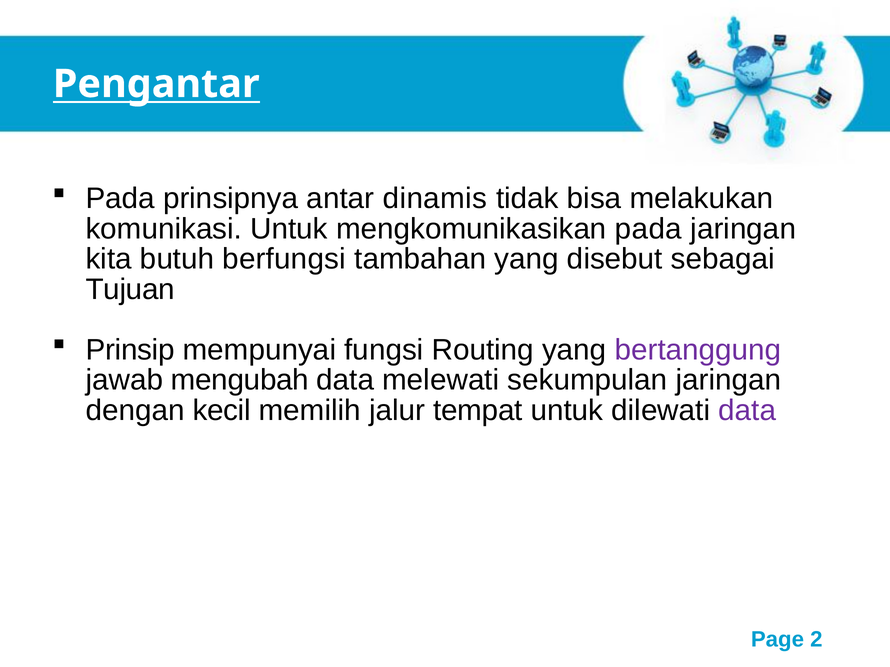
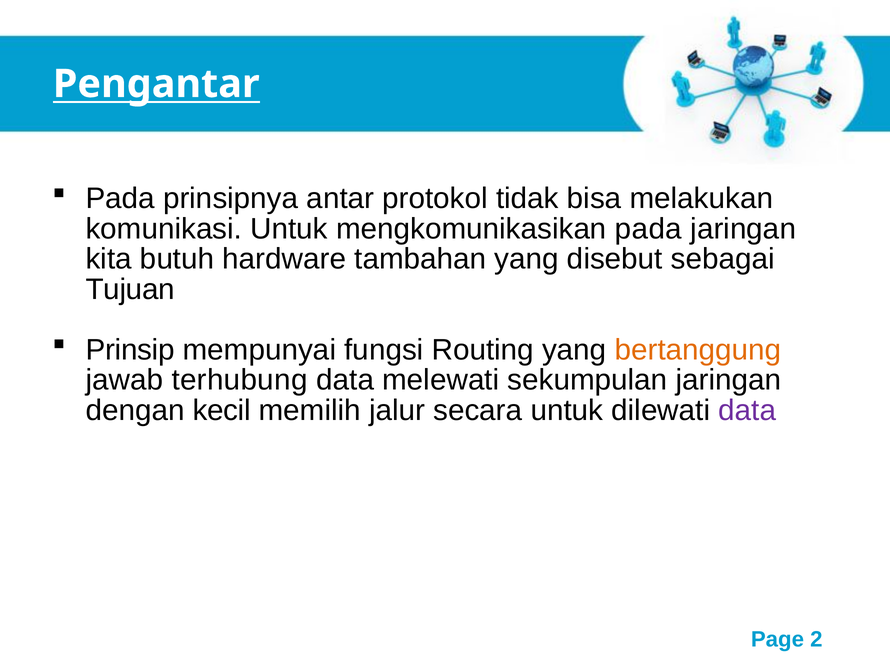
dinamis: dinamis -> protokol
berfungsi: berfungsi -> hardware
bertanggung colour: purple -> orange
mengubah: mengubah -> terhubung
tempat: tempat -> secara
